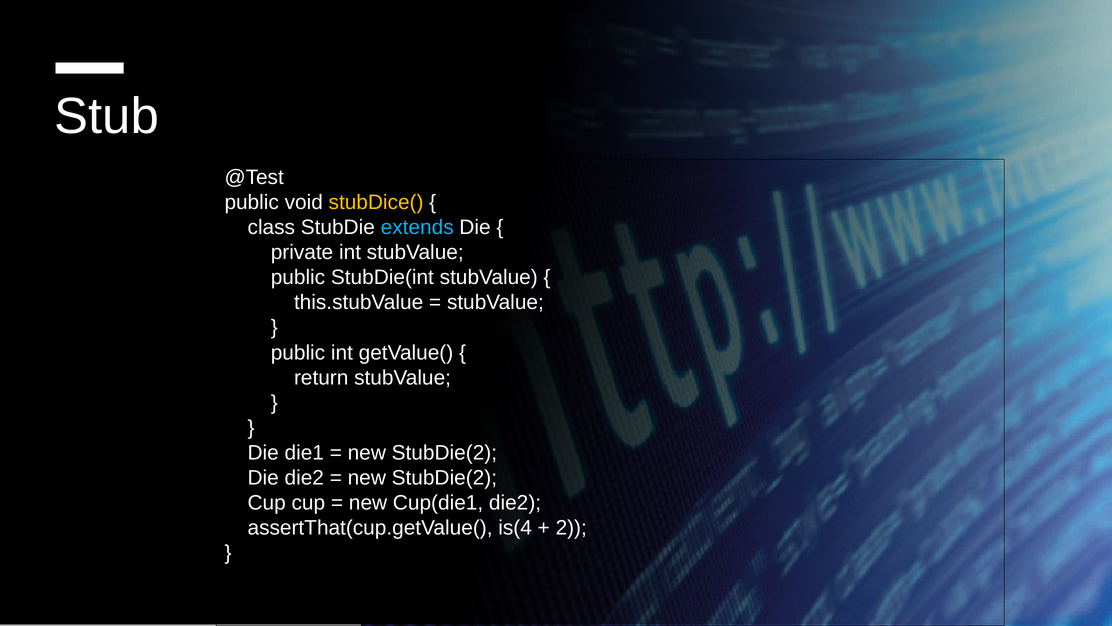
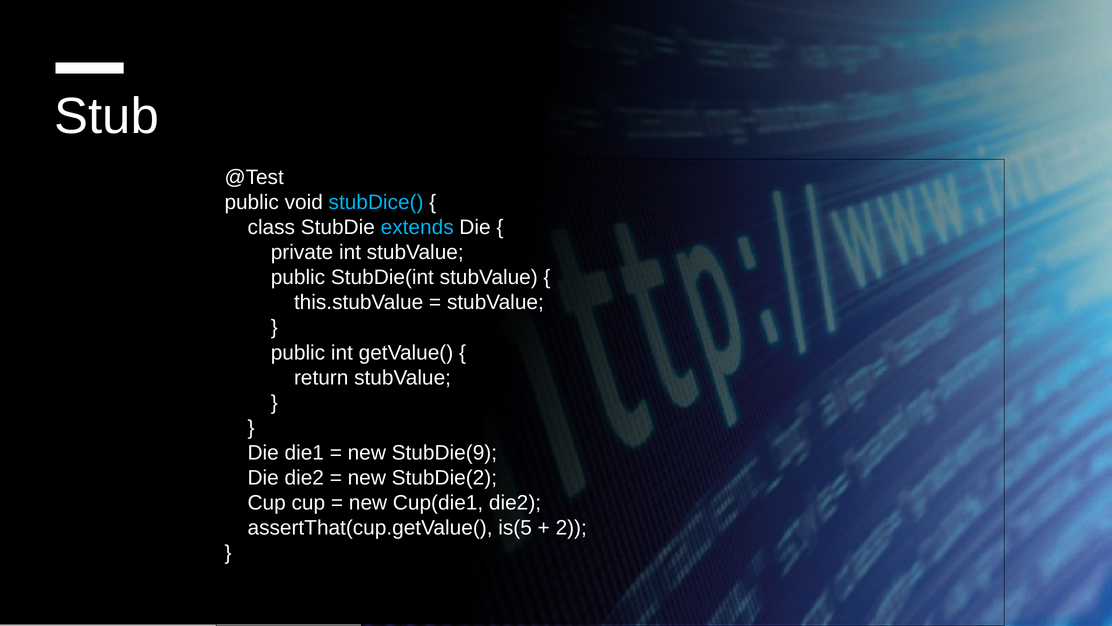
stubDice( colour: yellow -> light blue
StubDie(2 at (444, 452): StubDie(2 -> StubDie(9
is(4: is(4 -> is(5
